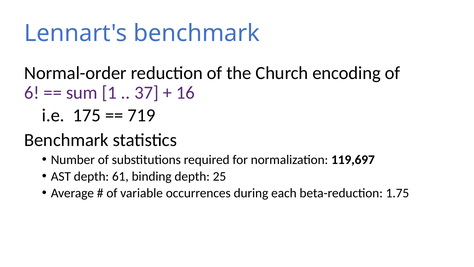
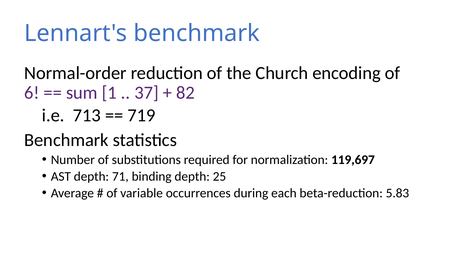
16: 16 -> 82
175: 175 -> 713
61: 61 -> 71
1.75: 1.75 -> 5.83
